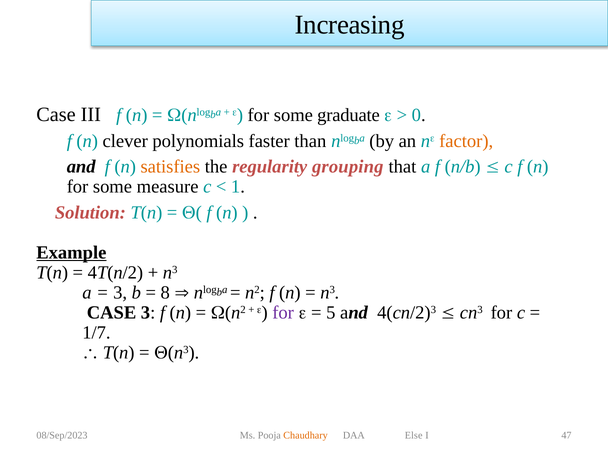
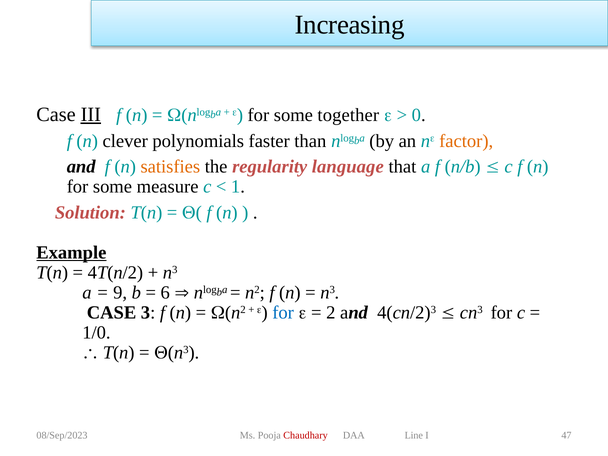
III underline: none -> present
graduate: graduate -> together
grouping: grouping -> language
3 at (120, 293): 3 -> 9
8: 8 -> 6
for at (283, 313) colour: purple -> blue
5: 5 -> 2
1/7: 1/7 -> 1/0
Chaudhary colour: orange -> red
Else: Else -> Line
